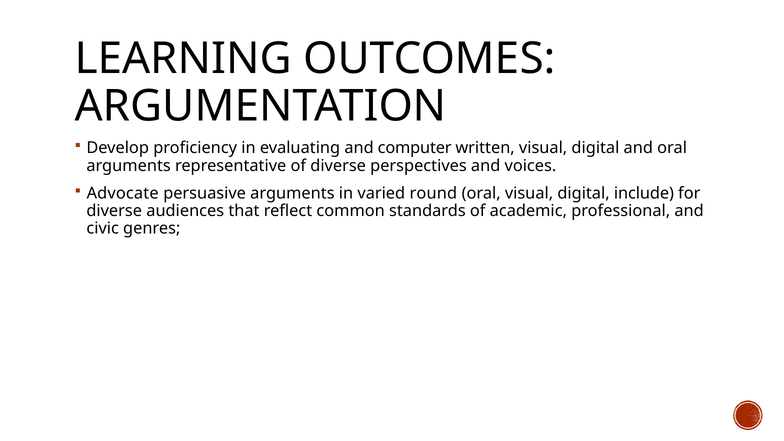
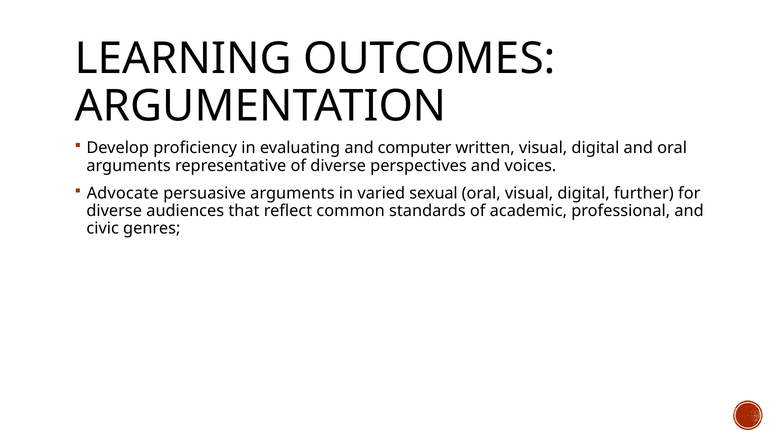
round: round -> sexual
include: include -> further
